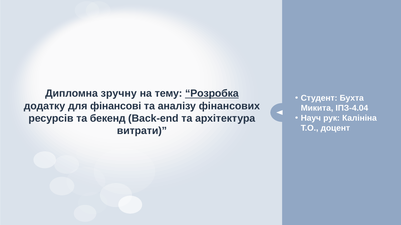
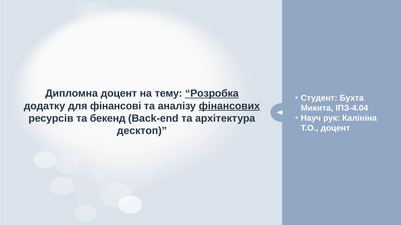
Дипломна зручну: зручну -> доцент
фінансових underline: none -> present
витрати: витрати -> десктоп
